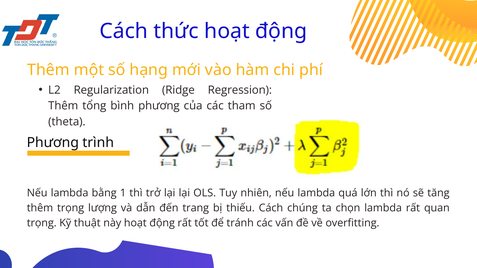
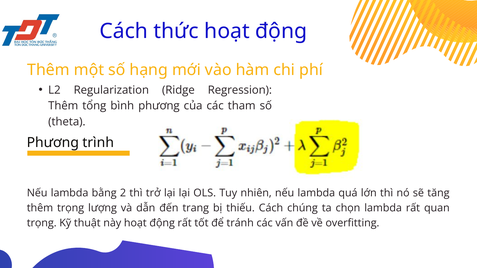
1: 1 -> 2
